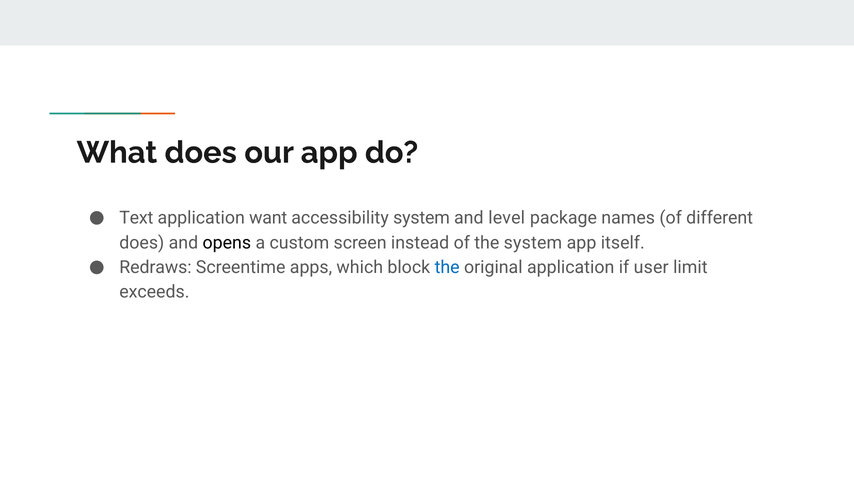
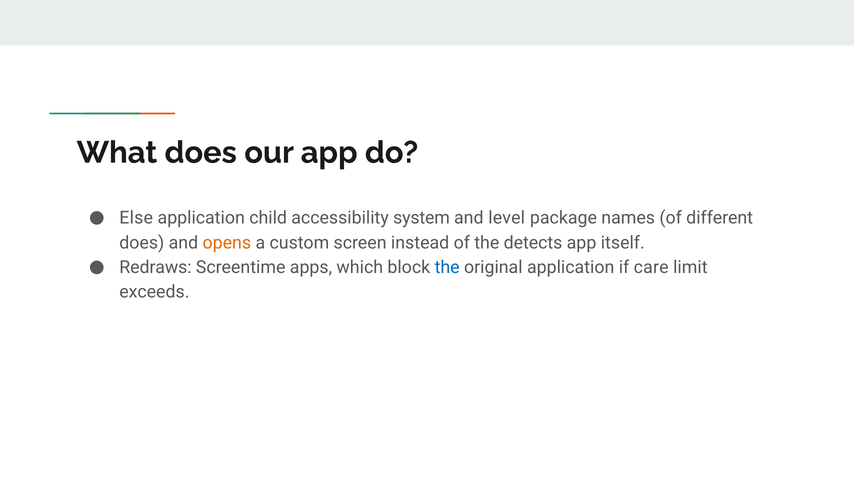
Text: Text -> Else
want: want -> child
opens colour: black -> orange
the system: system -> detects
user: user -> care
